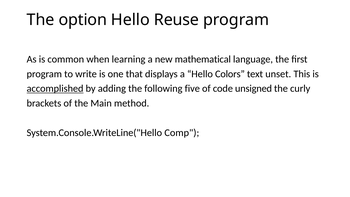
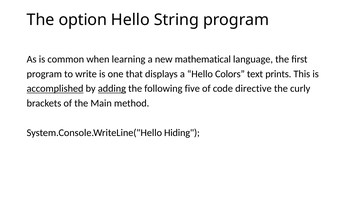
Reuse: Reuse -> String
unset: unset -> prints
adding underline: none -> present
unsigned: unsigned -> directive
Comp: Comp -> Hiding
